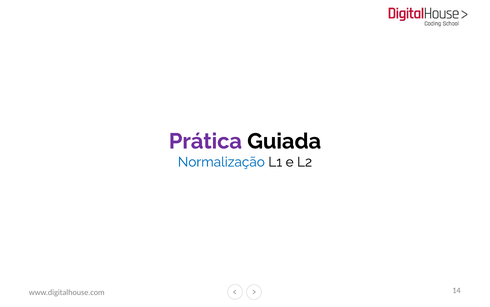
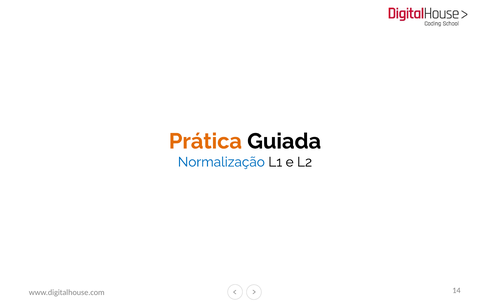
Prática colour: purple -> orange
